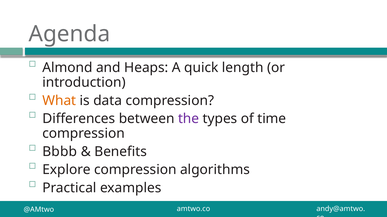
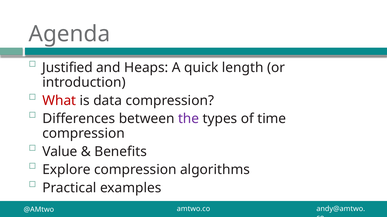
Almond: Almond -> Justified
What colour: orange -> red
Bbbb: Bbbb -> Value
